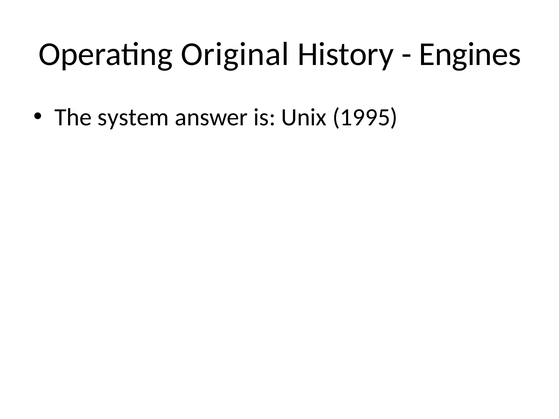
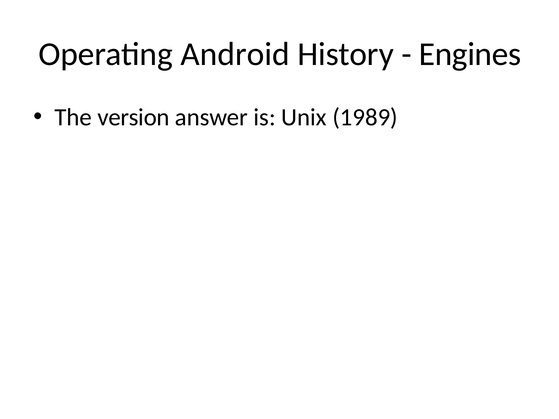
Original: Original -> Android
system: system -> version
1995: 1995 -> 1989
